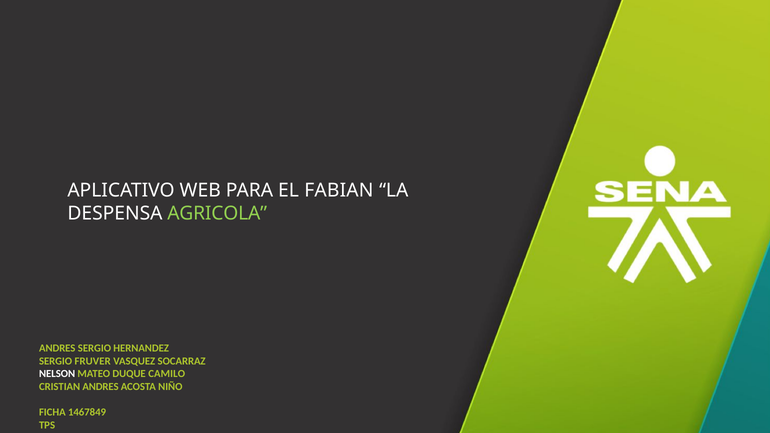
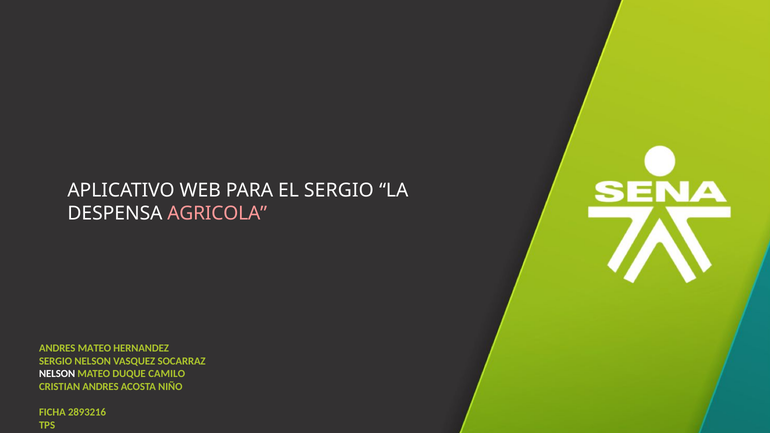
EL FABIAN: FABIAN -> SERGIO
AGRICOLA colour: light green -> pink
ANDRES SERGIO: SERGIO -> MATEO
SERGIO FRUVER: FRUVER -> NELSON
1467849: 1467849 -> 2893216
